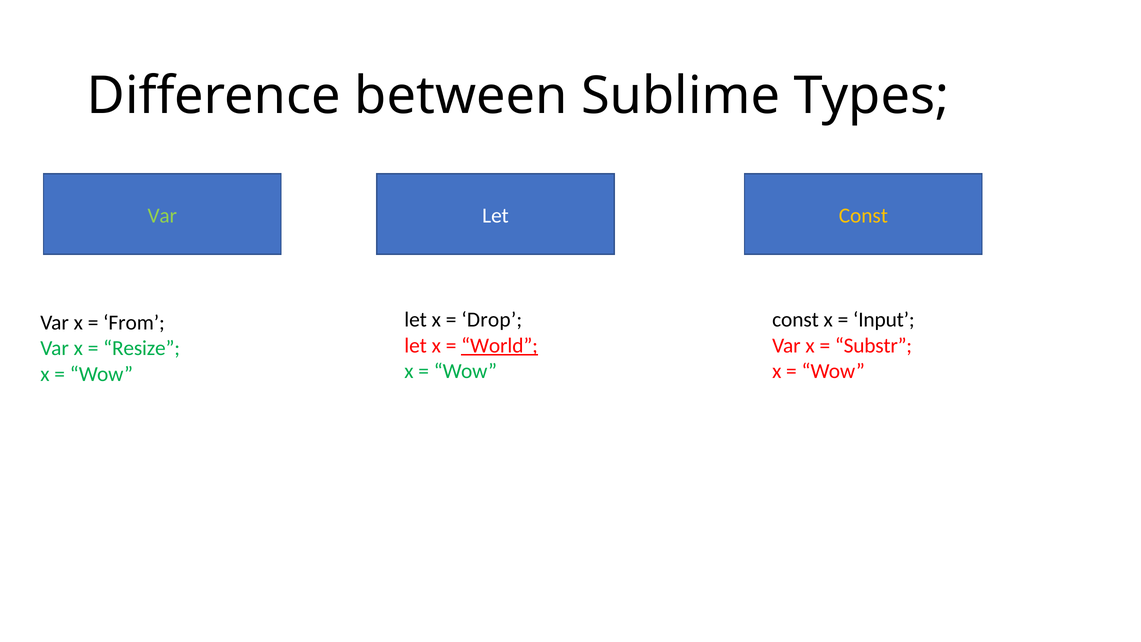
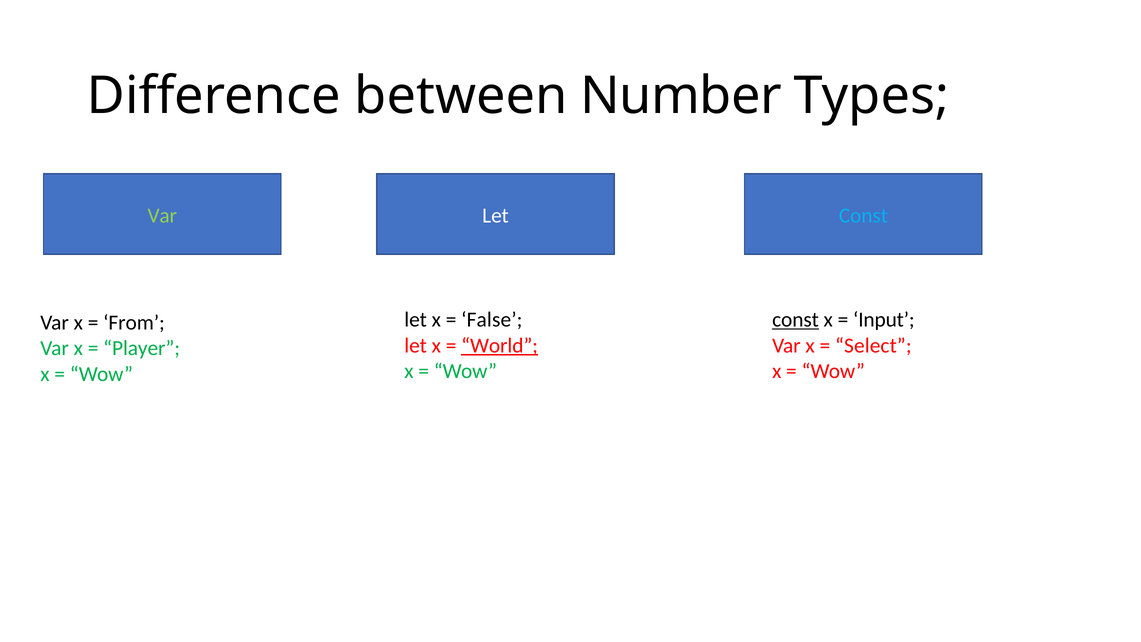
Sublime: Sublime -> Number
Const at (863, 215) colour: yellow -> light blue
Drop: Drop -> False
const at (796, 320) underline: none -> present
Substr: Substr -> Select
Resize: Resize -> Player
